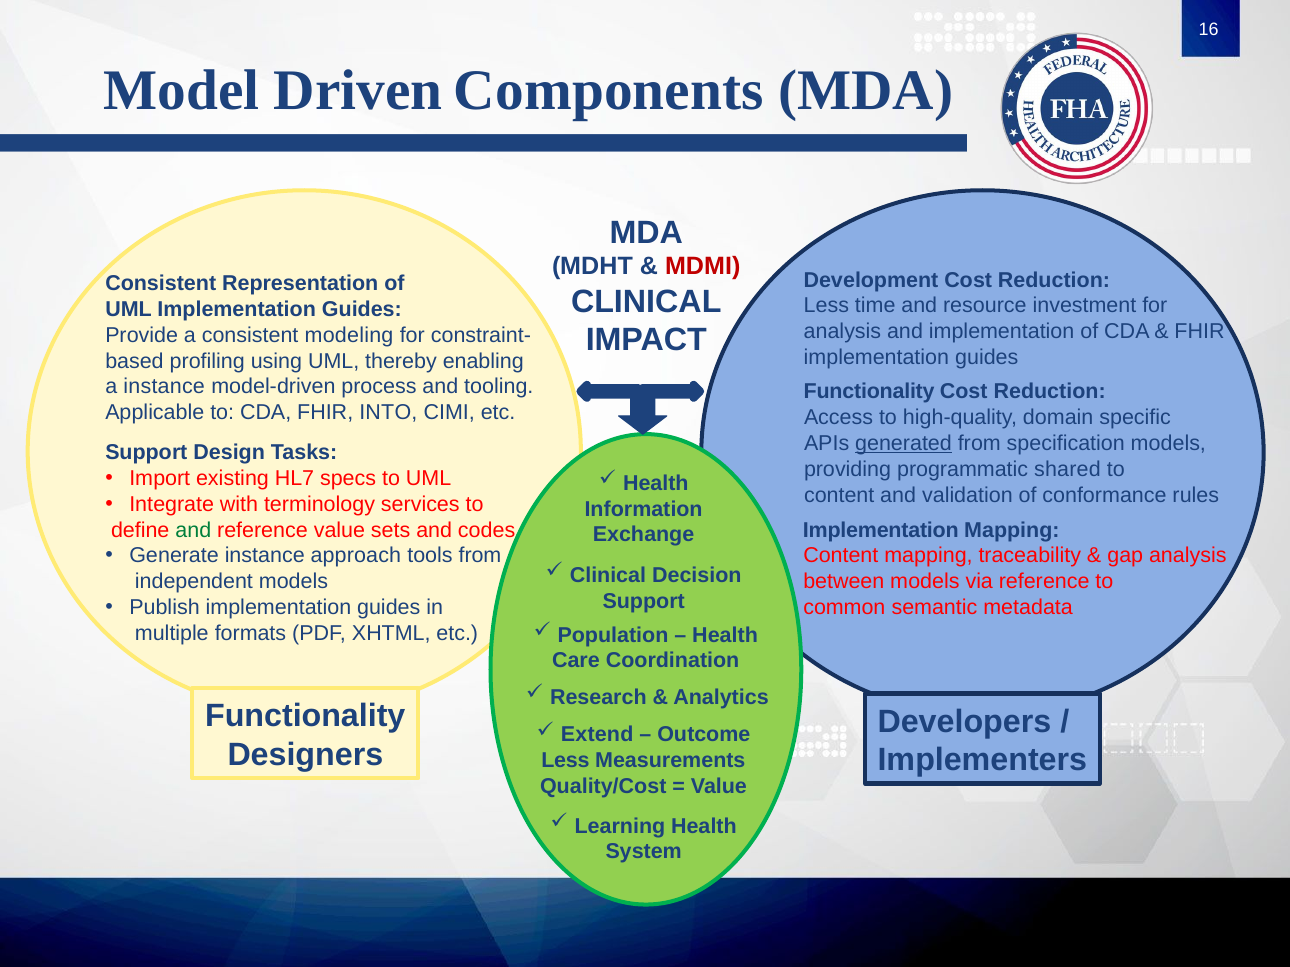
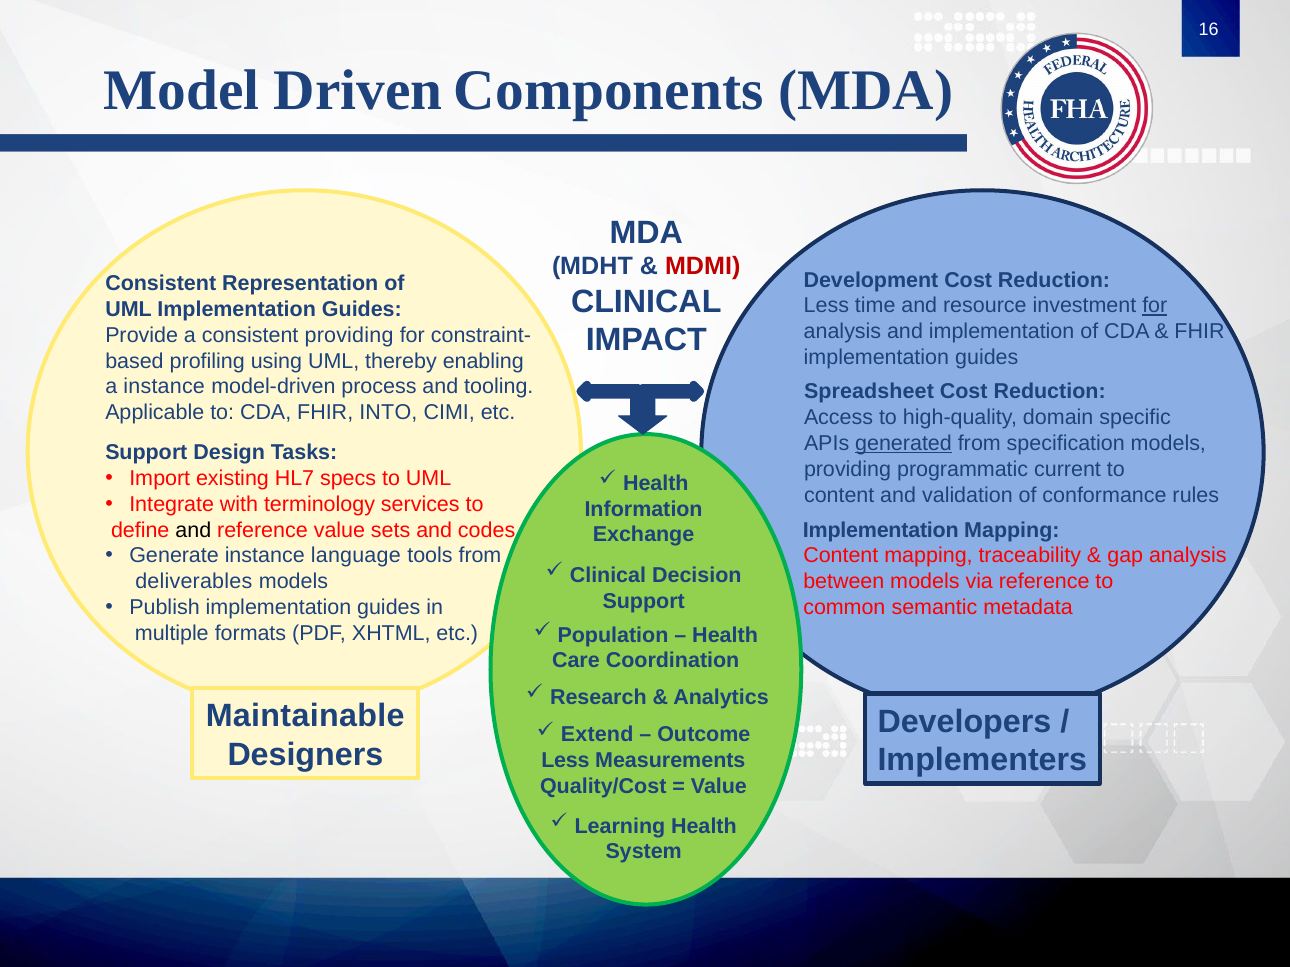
for at (1155, 306) underline: none -> present
consistent modeling: modeling -> providing
Functionality at (869, 392): Functionality -> Spreadsheet
shared: shared -> current
and at (193, 530) colour: green -> black
approach: approach -> language
independent: independent -> deliverables
Functionality at (305, 716): Functionality -> Maintainable
